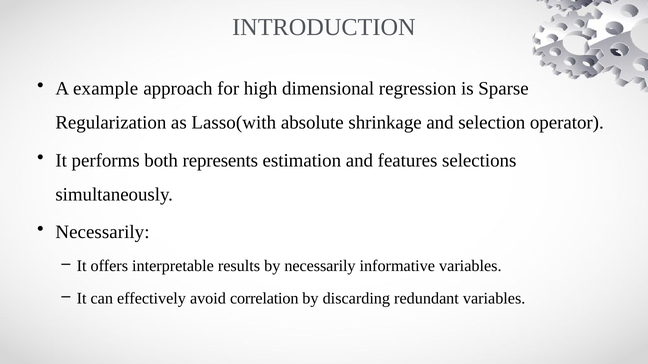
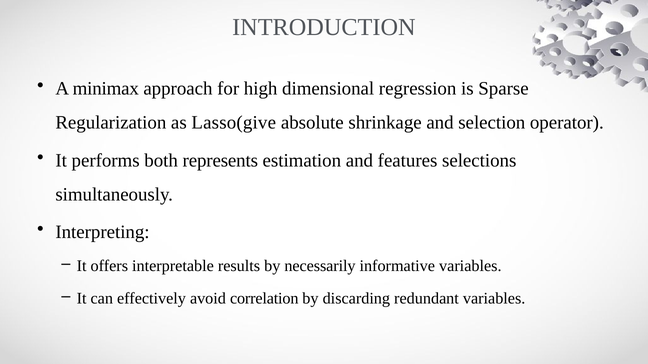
example: example -> minimax
Lasso(with: Lasso(with -> Lasso(give
Necessarily at (102, 233): Necessarily -> Interpreting
